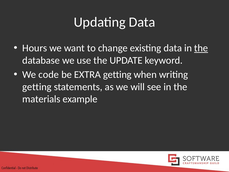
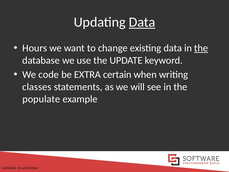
Data at (142, 22) underline: none -> present
EXTRA getting: getting -> certain
getting at (37, 87): getting -> classes
materials: materials -> populate
